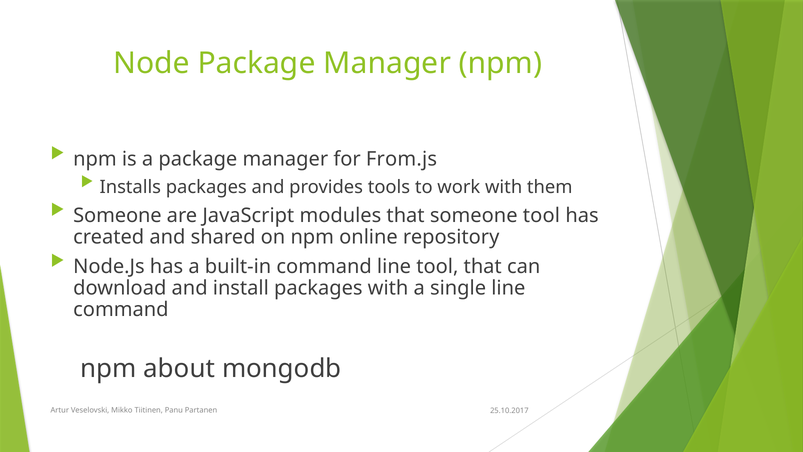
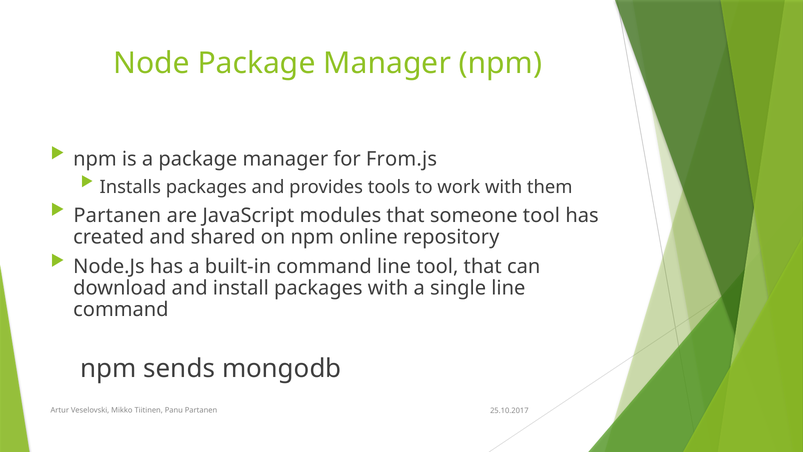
Someone at (117, 215): Someone -> Partanen
about: about -> sends
